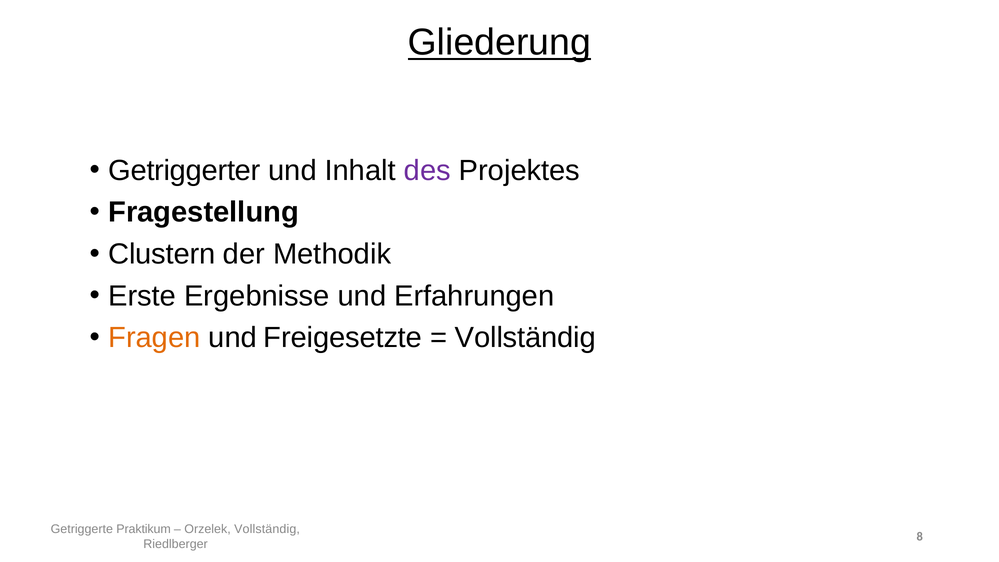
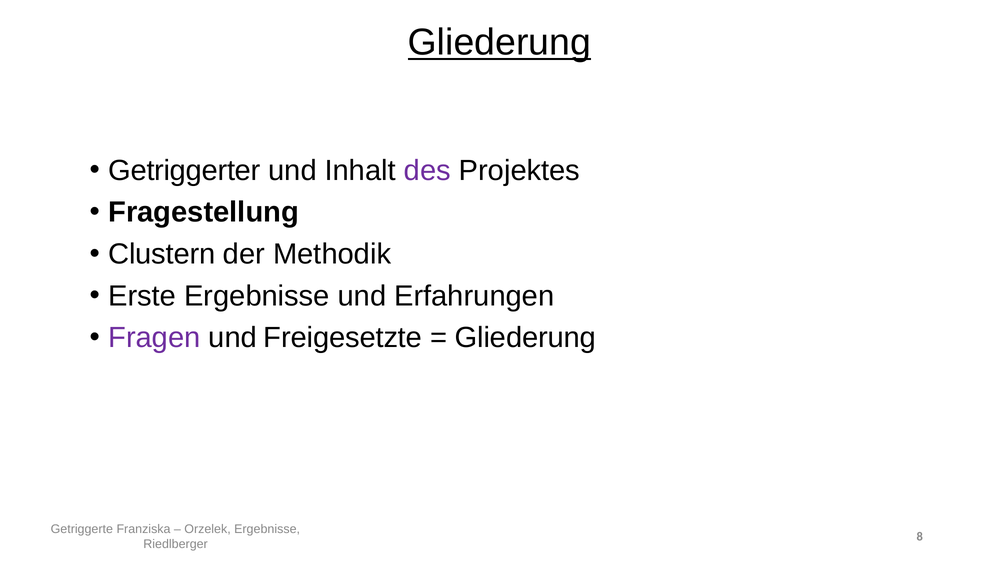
Fragen colour: orange -> purple
Vollständig at (525, 338): Vollständig -> Gliederung
Praktikum: Praktikum -> Franziska
Orzelek Vollständig: Vollständig -> Ergebnisse
